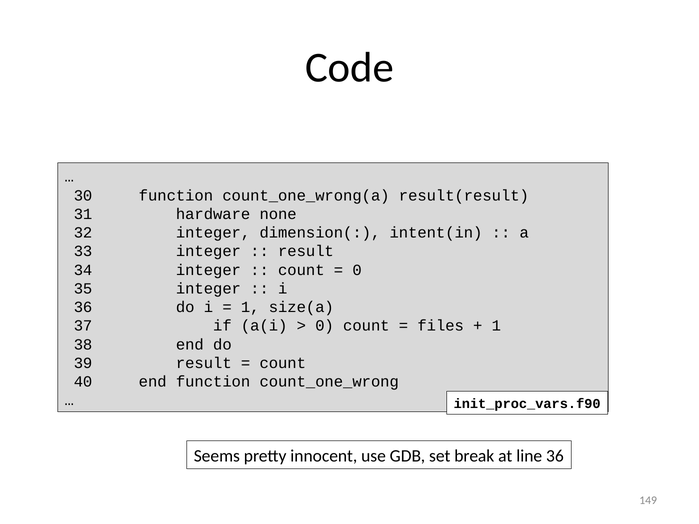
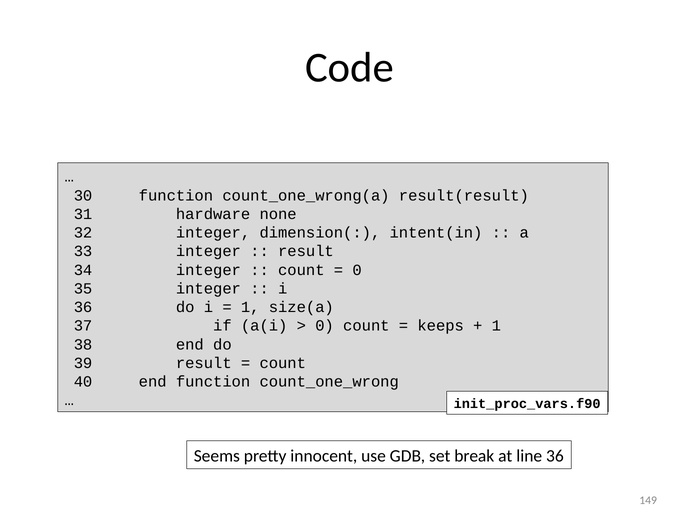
files: files -> keeps
